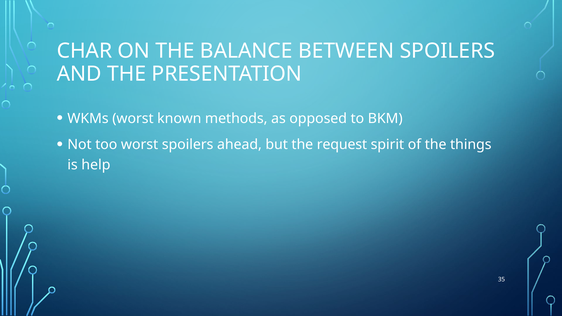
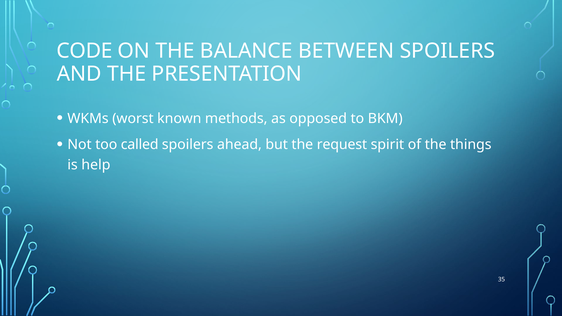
CHAR: CHAR -> CODE
too worst: worst -> called
